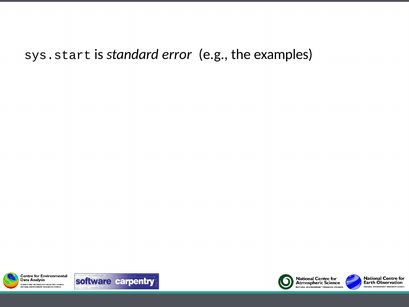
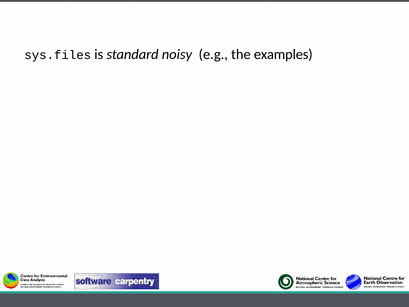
sys.start: sys.start -> sys.files
error: error -> noisy
